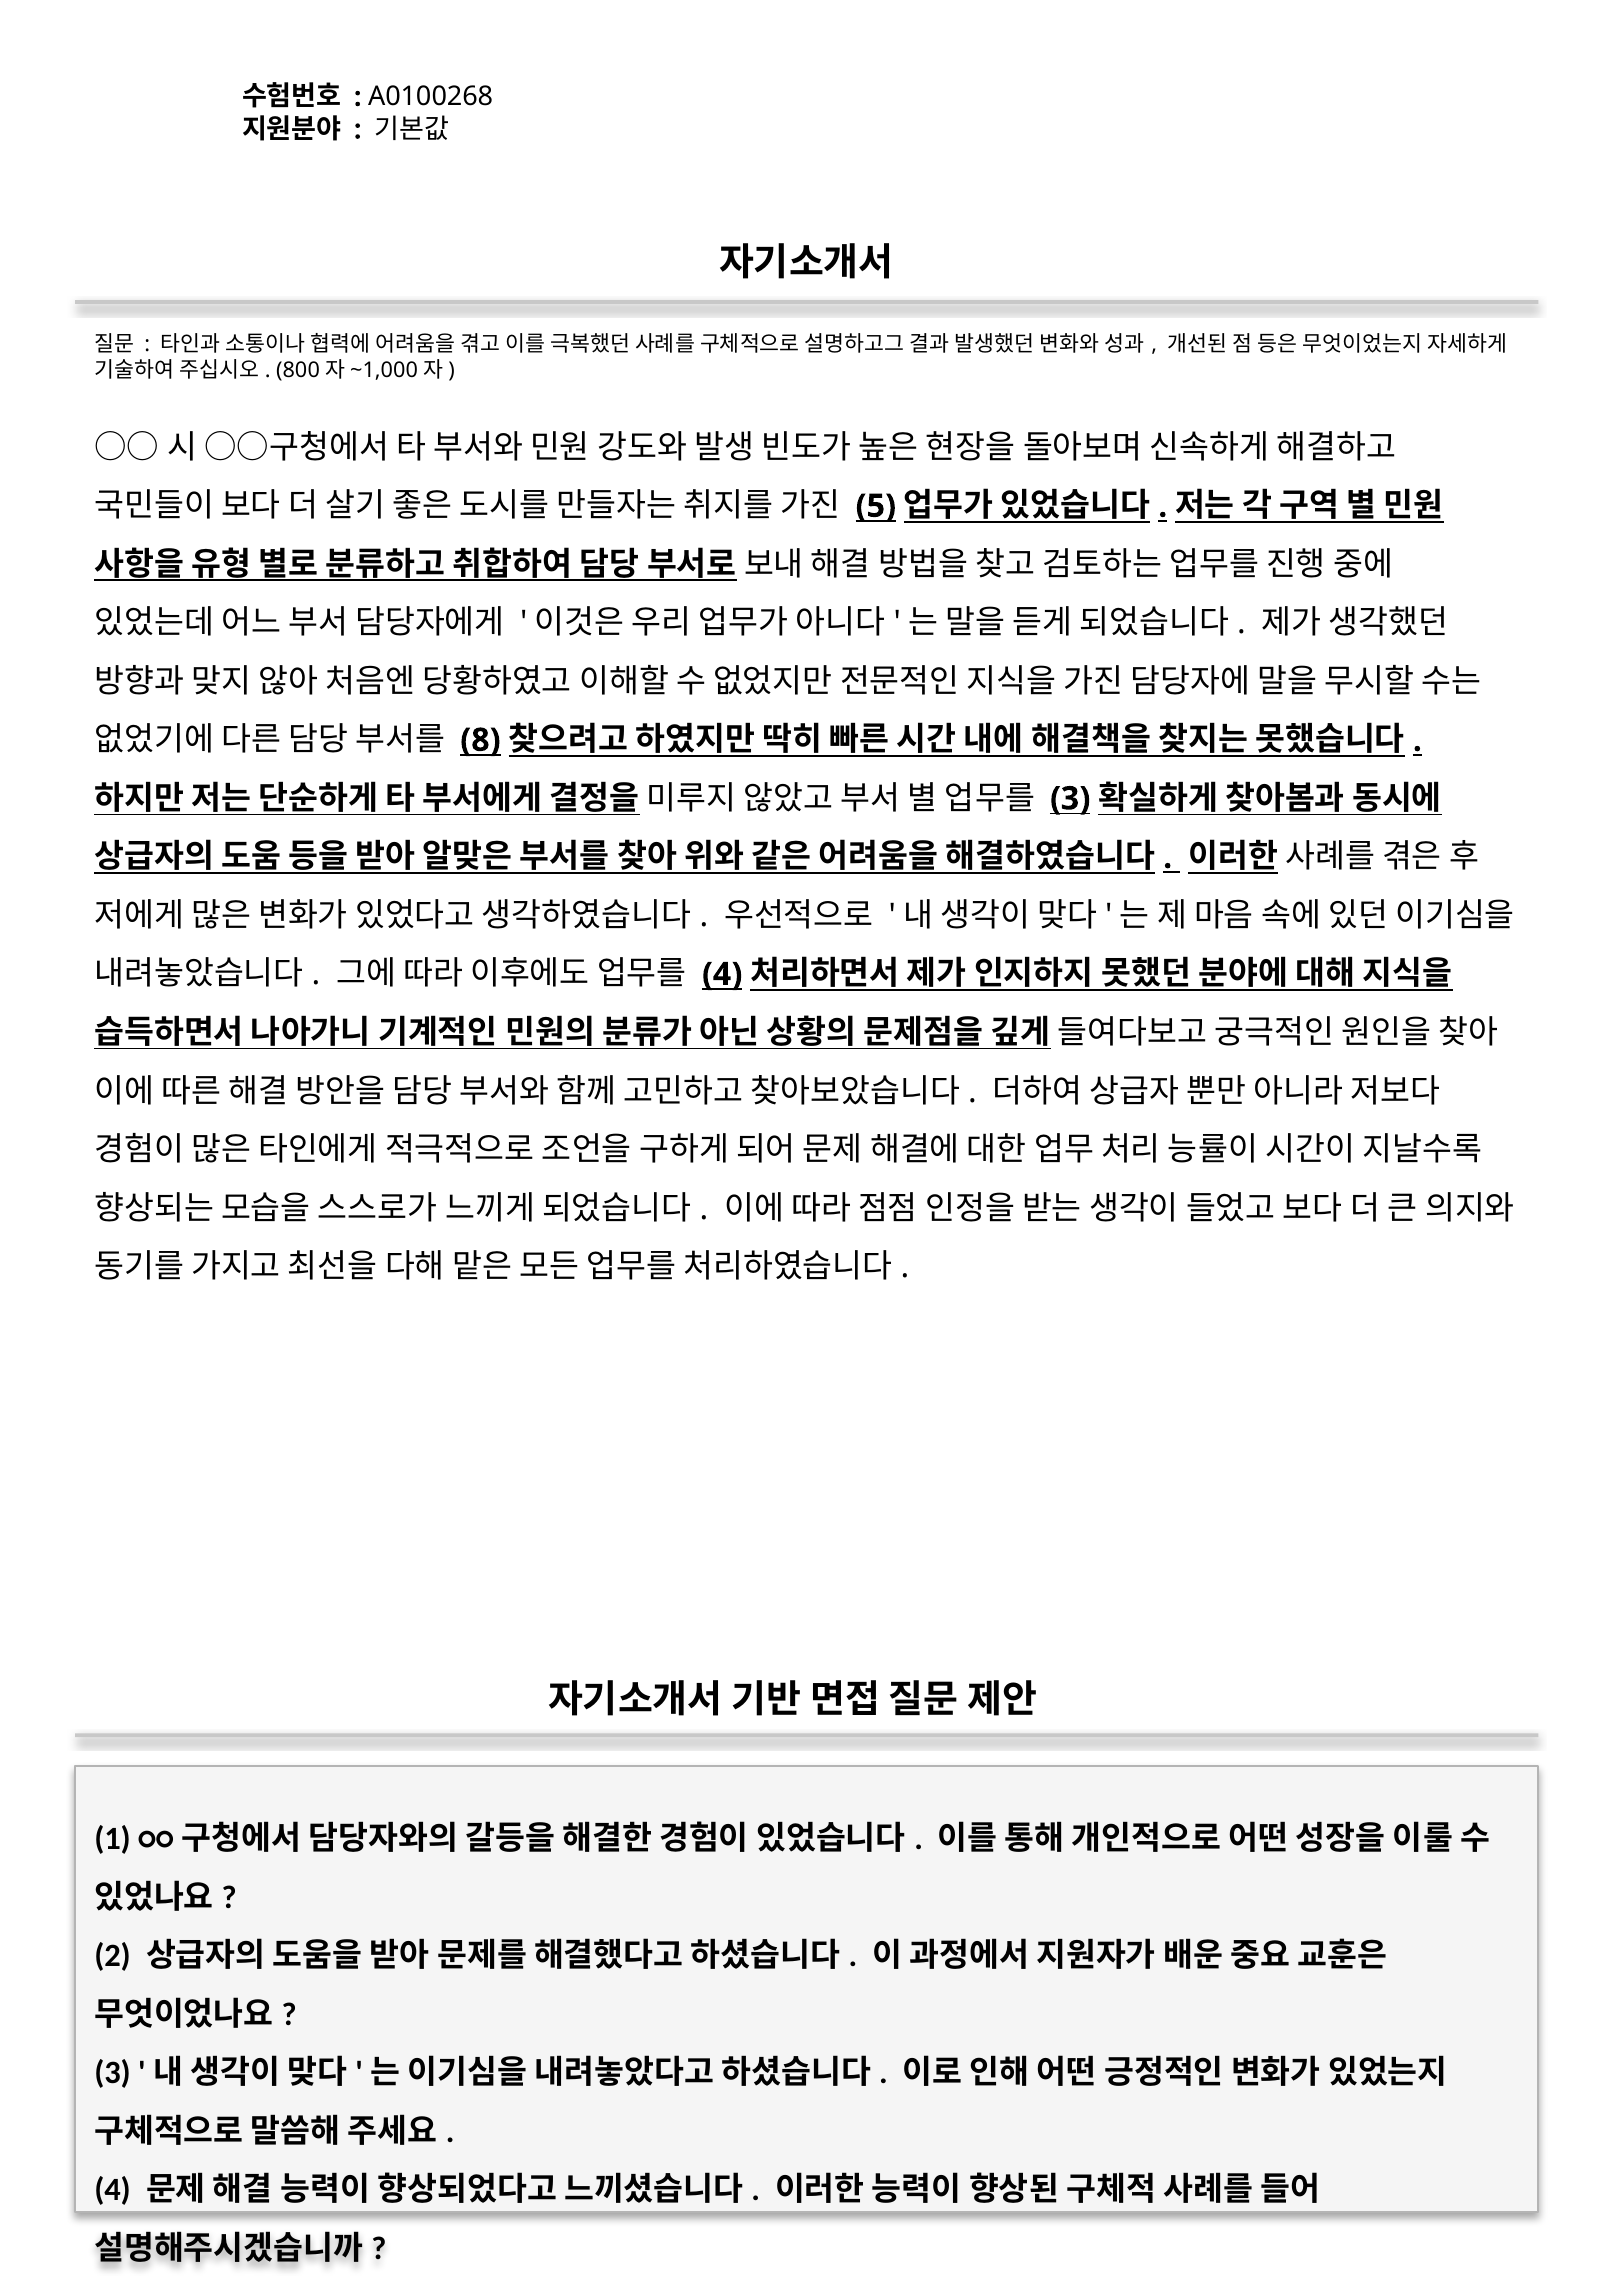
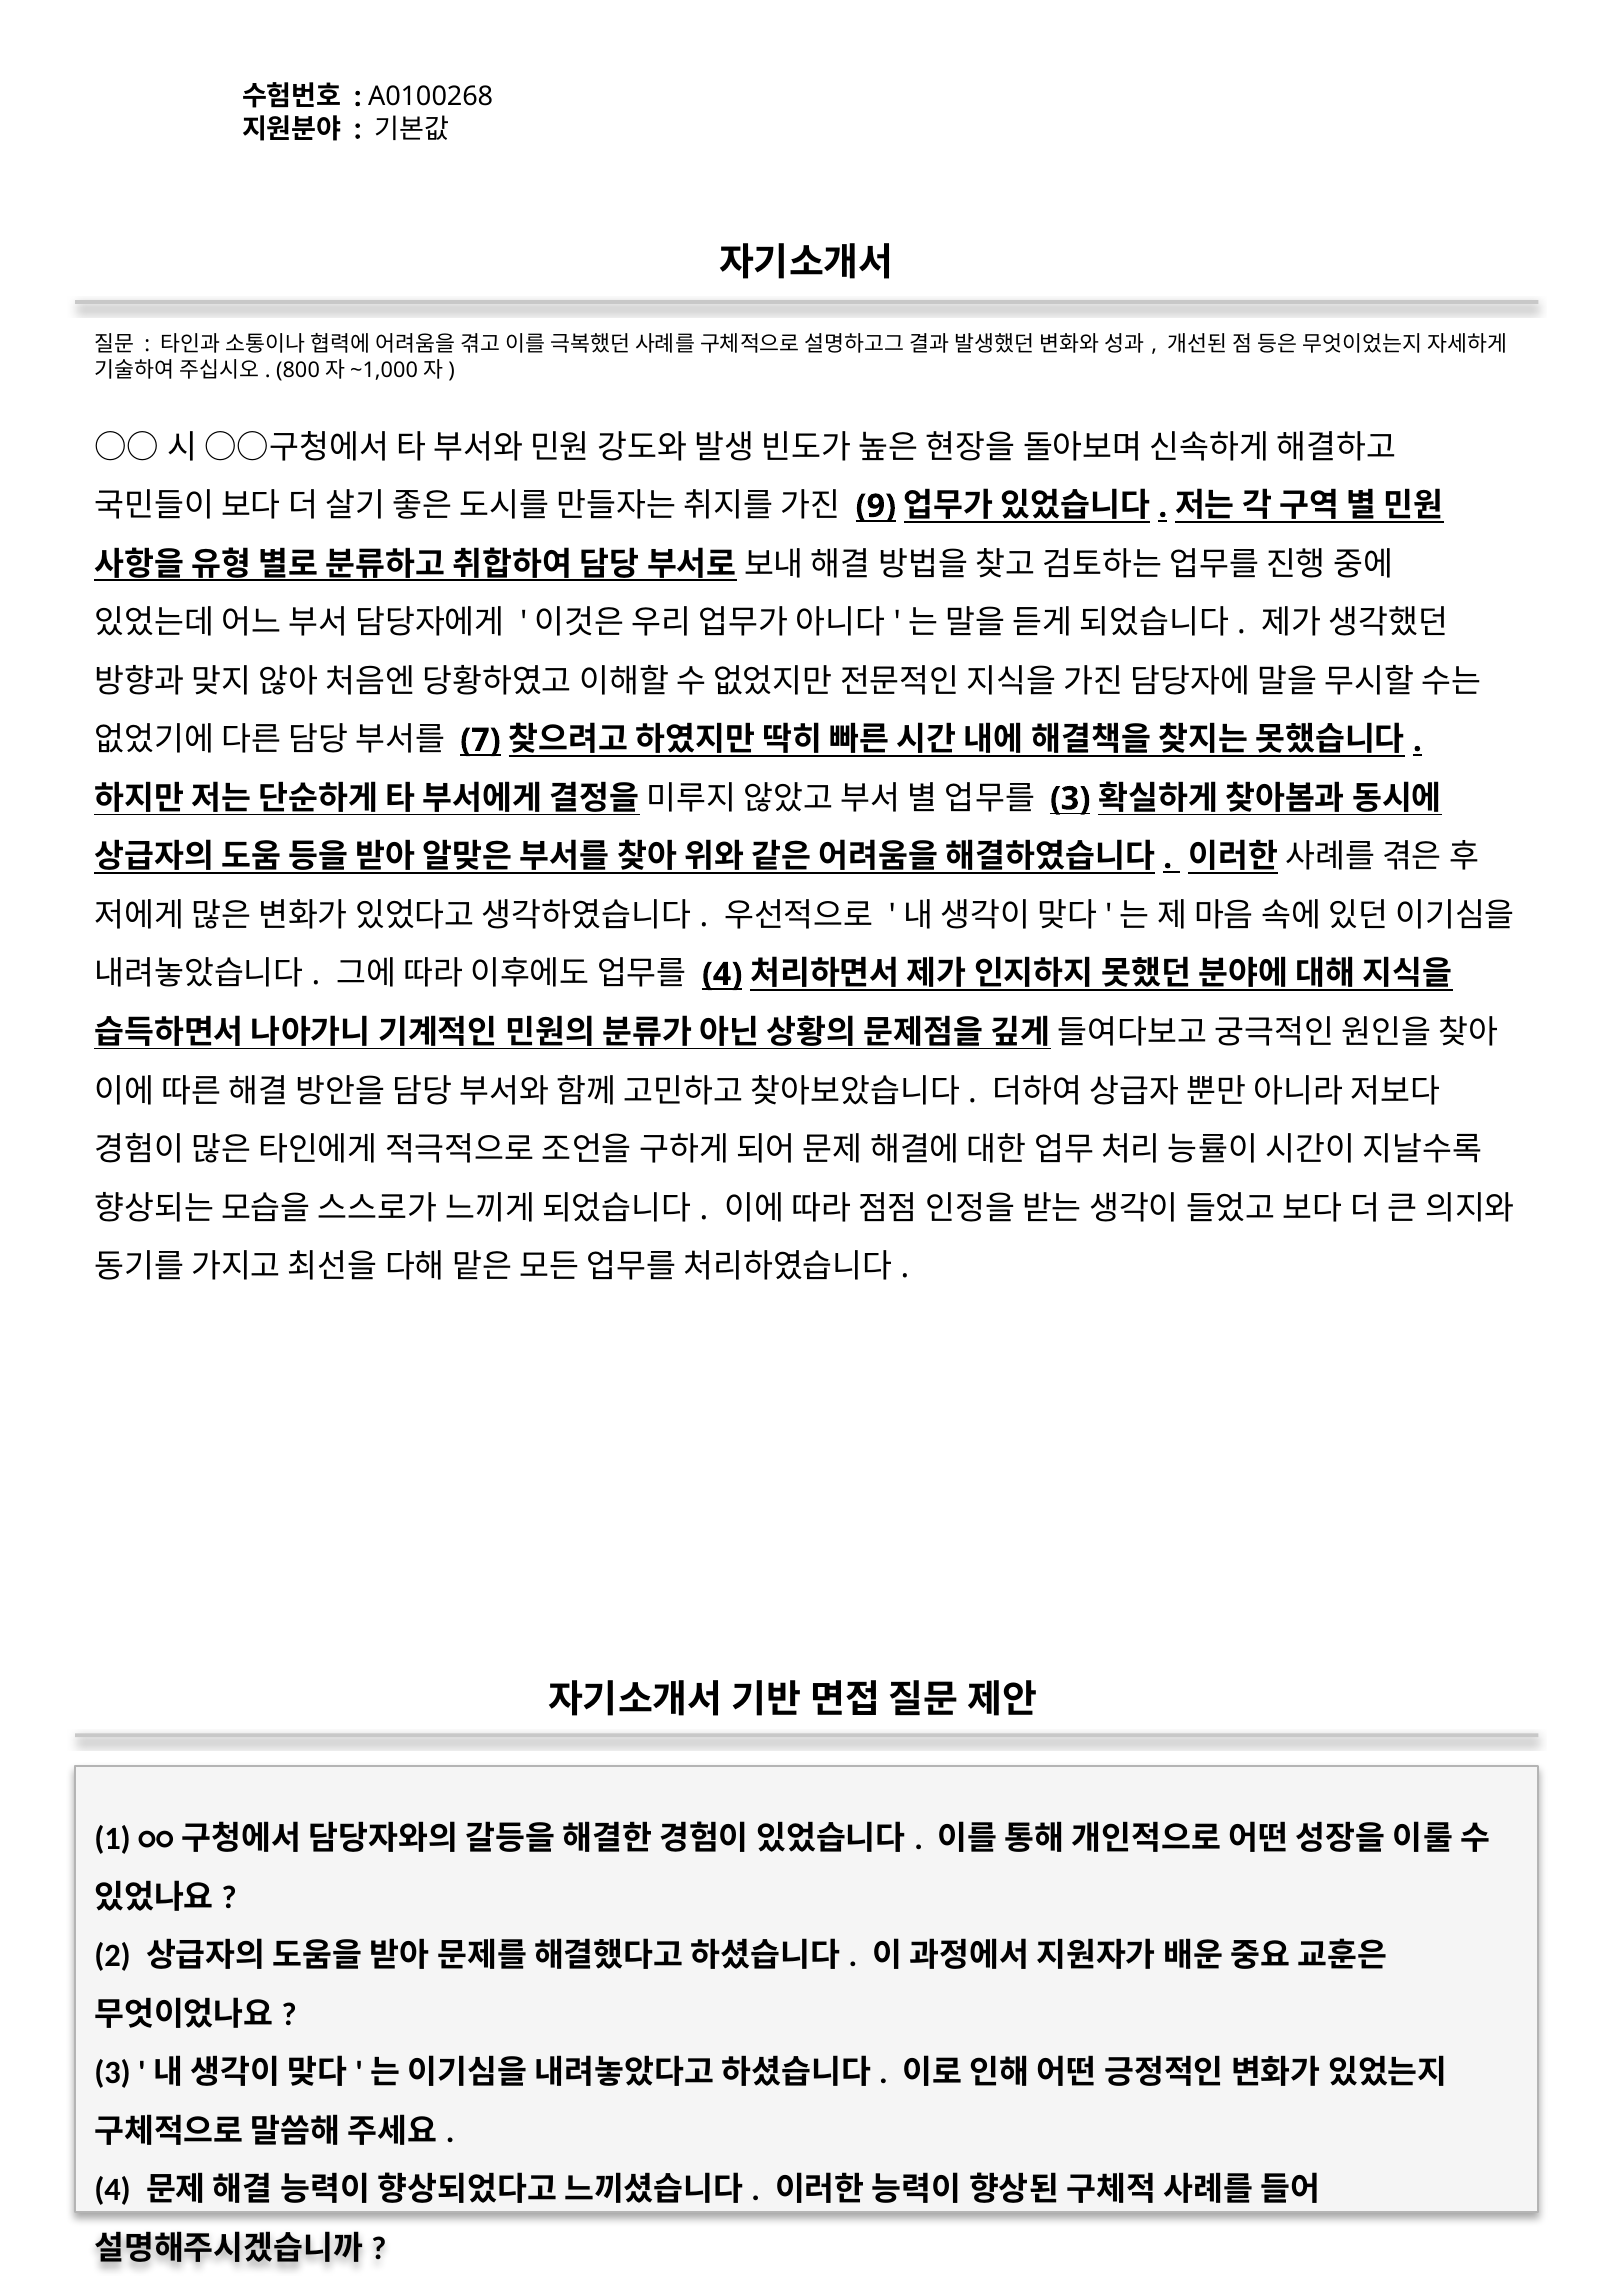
5: 5 -> 9
8: 8 -> 7
